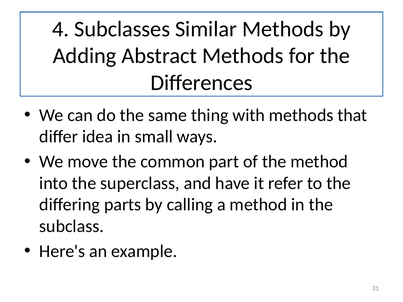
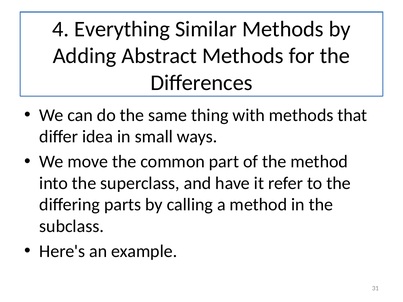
Subclasses: Subclasses -> Everything
